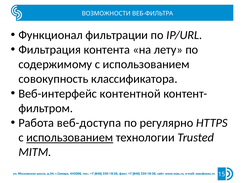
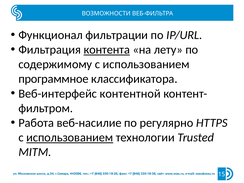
контента underline: none -> present
совокупность: совокупность -> программное
веб-доступа: веб-доступа -> веб-насилие
